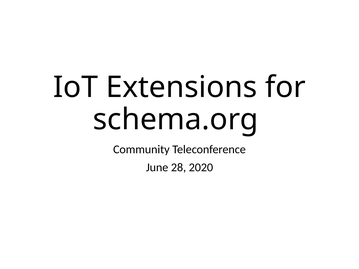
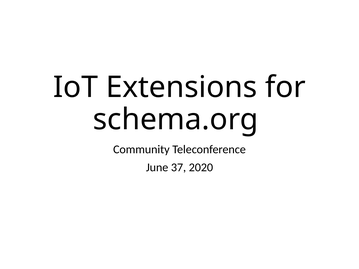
28: 28 -> 37
